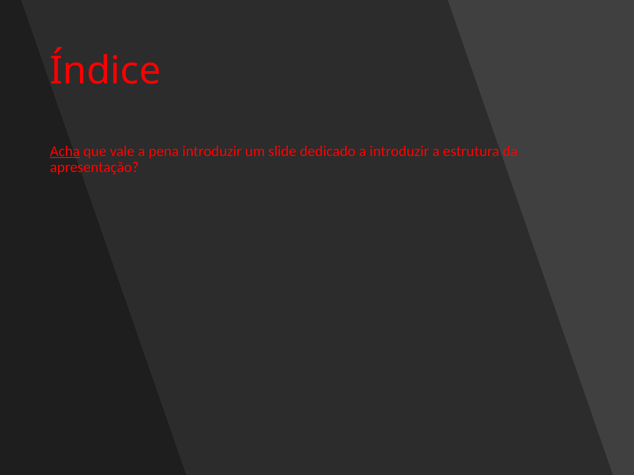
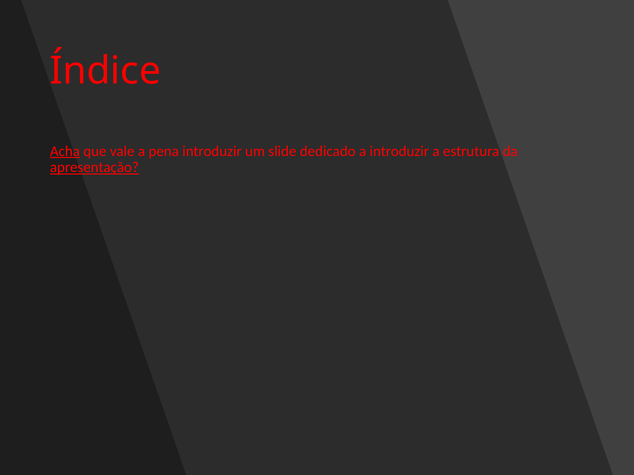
apresentação underline: none -> present
